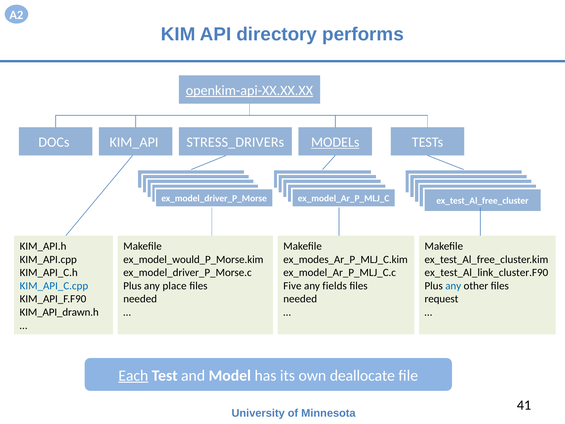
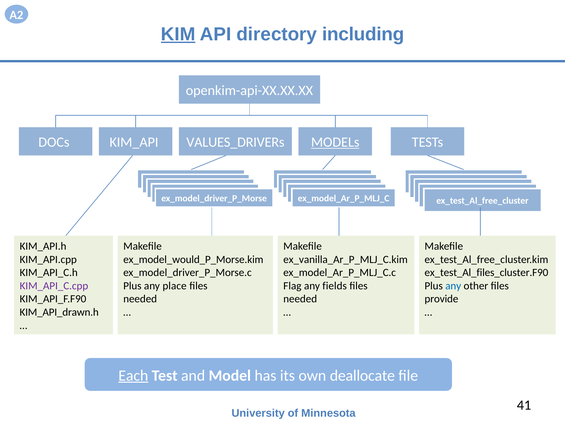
KIM underline: none -> present
performs: performs -> including
openkim-api-XX.XX.XX underline: present -> none
STRESS_DRIVERs: STRESS_DRIVERs -> VALUES_DRIVERs
ex_modes_Ar_P_MLJ_C.kim: ex_modes_Ar_P_MLJ_C.kim -> ex_vanilla_Ar_P_MLJ_C.kim
ex_test_Al_link_cluster.F90: ex_test_Al_link_cluster.F90 -> ex_test_Al_files_cluster.F90
KIM_API_C.cpp colour: blue -> purple
Five: Five -> Flag
request: request -> provide
